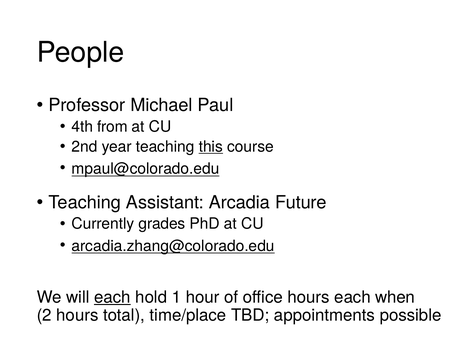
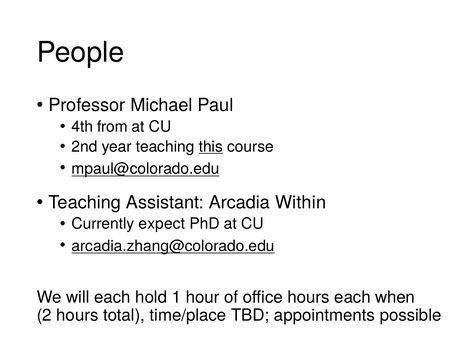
Future: Future -> Within
grades: grades -> expect
each at (112, 297) underline: present -> none
